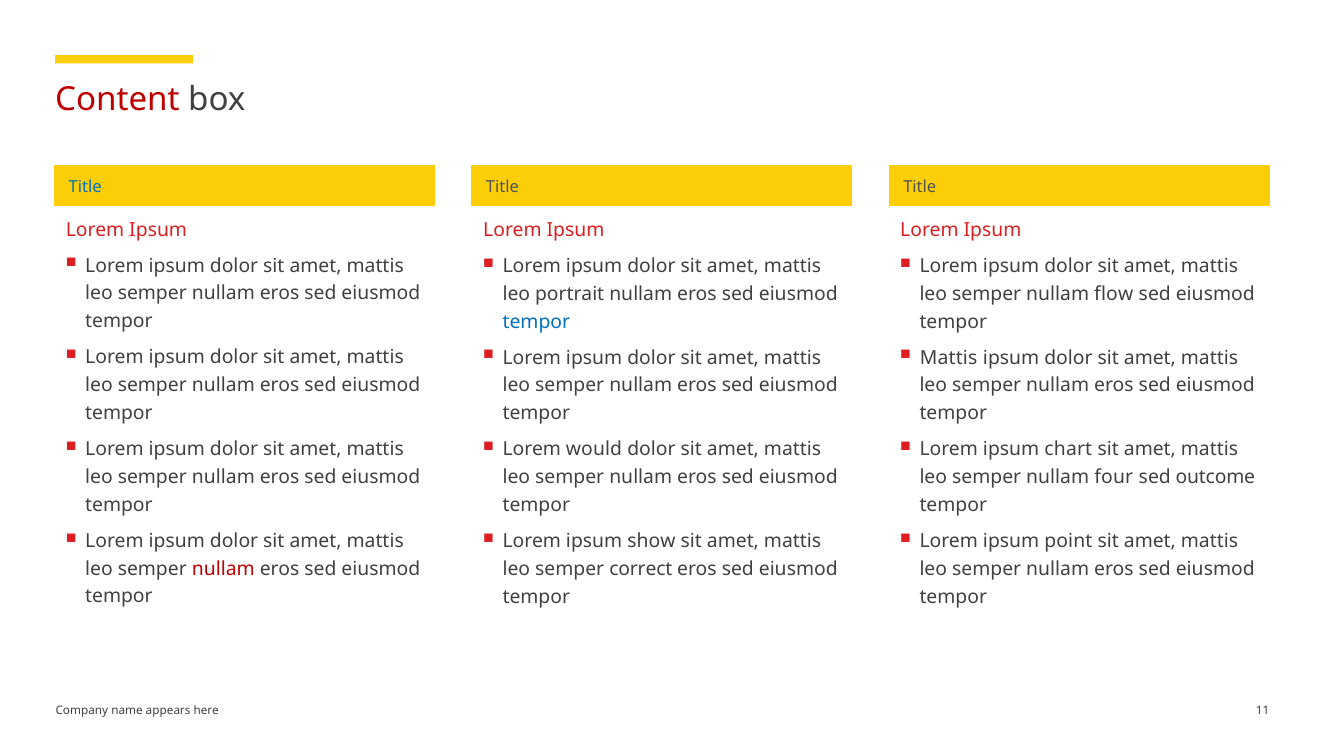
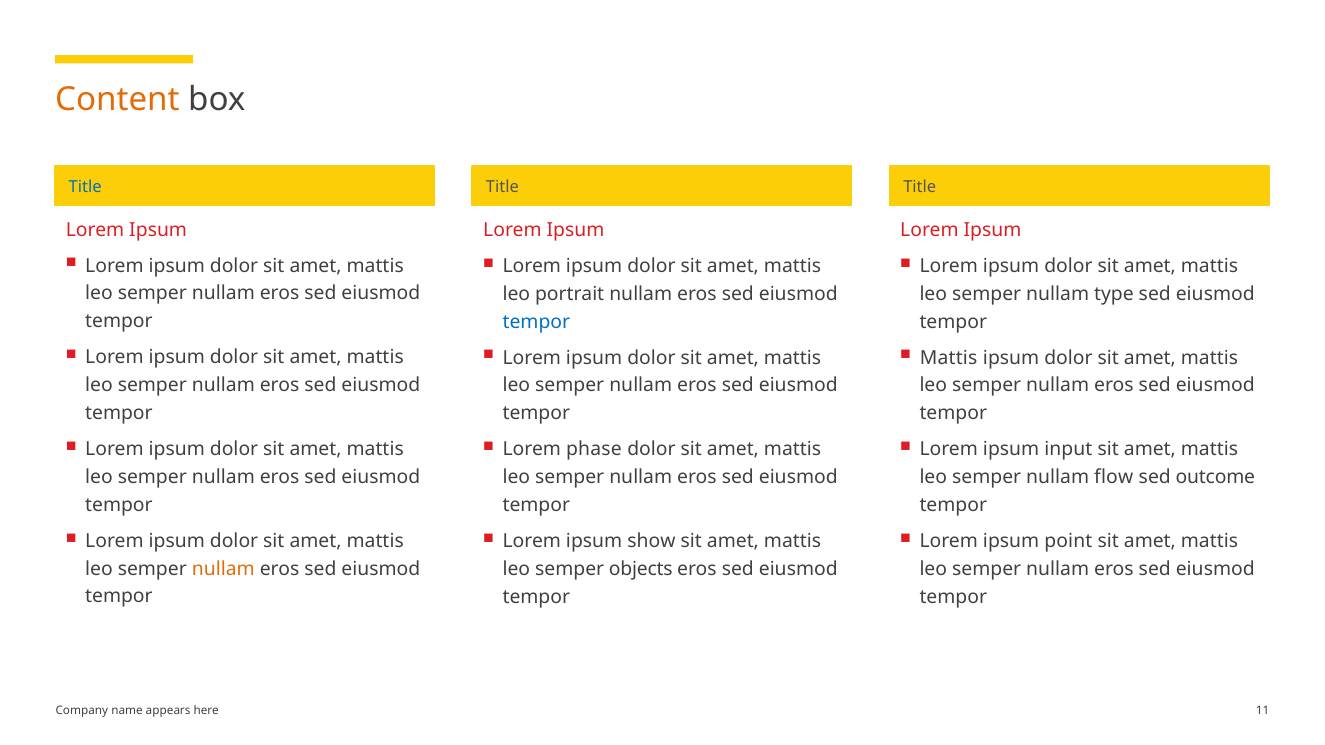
Content colour: red -> orange
flow: flow -> type
would: would -> phase
chart: chart -> input
four: four -> flow
nullam at (223, 569) colour: red -> orange
correct: correct -> objects
